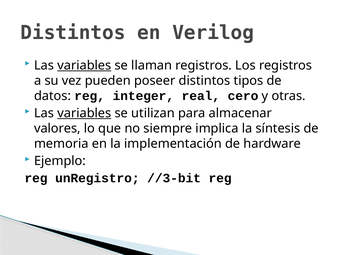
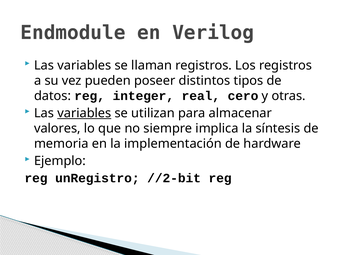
Distintos at (73, 33): Distintos -> Endmodule
variables at (84, 65) underline: present -> none
//3-bit: //3-bit -> //2-bit
